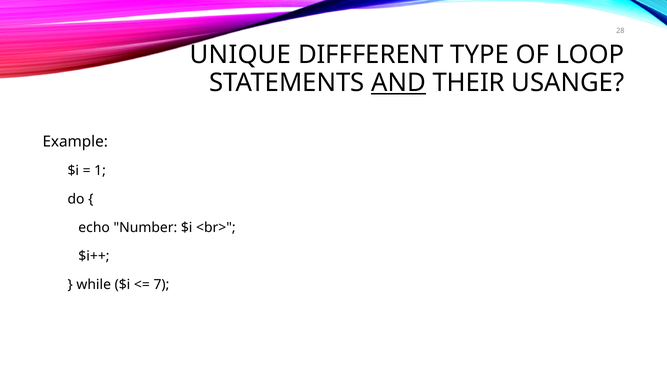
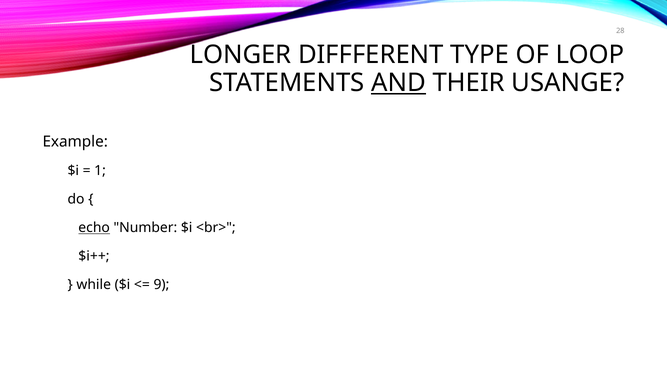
UNIQUE: UNIQUE -> LONGER
echo underline: none -> present
7: 7 -> 9
